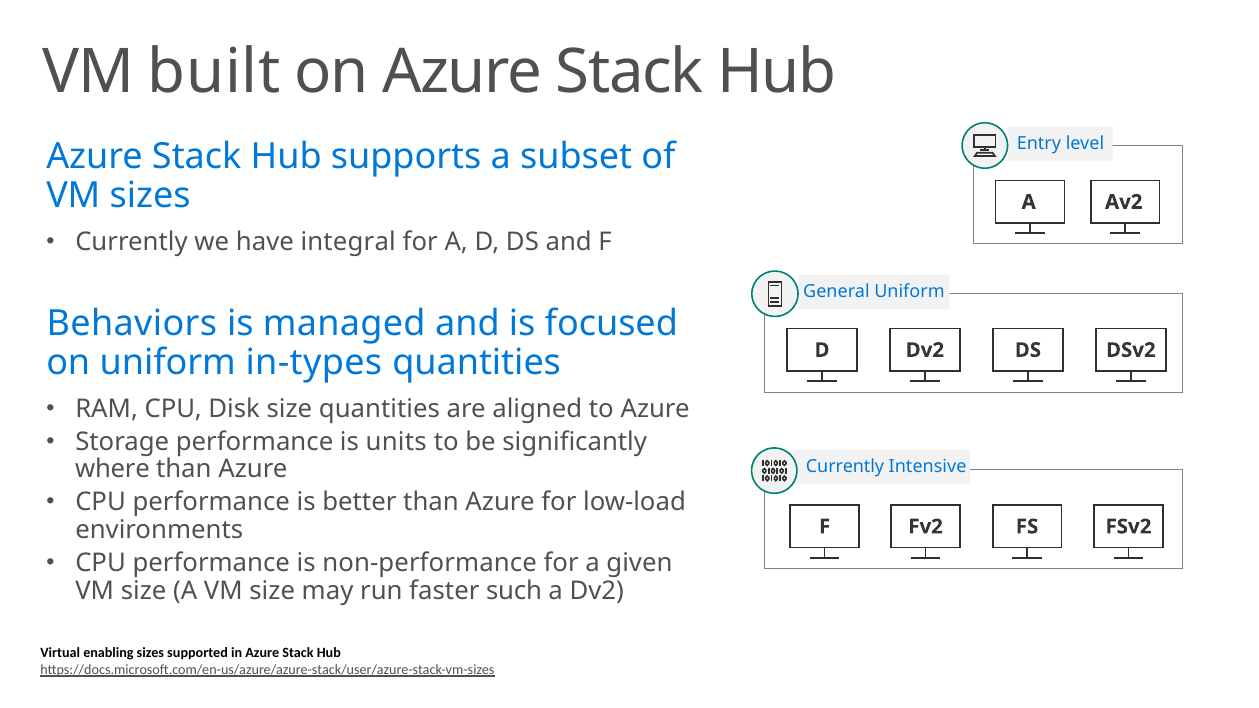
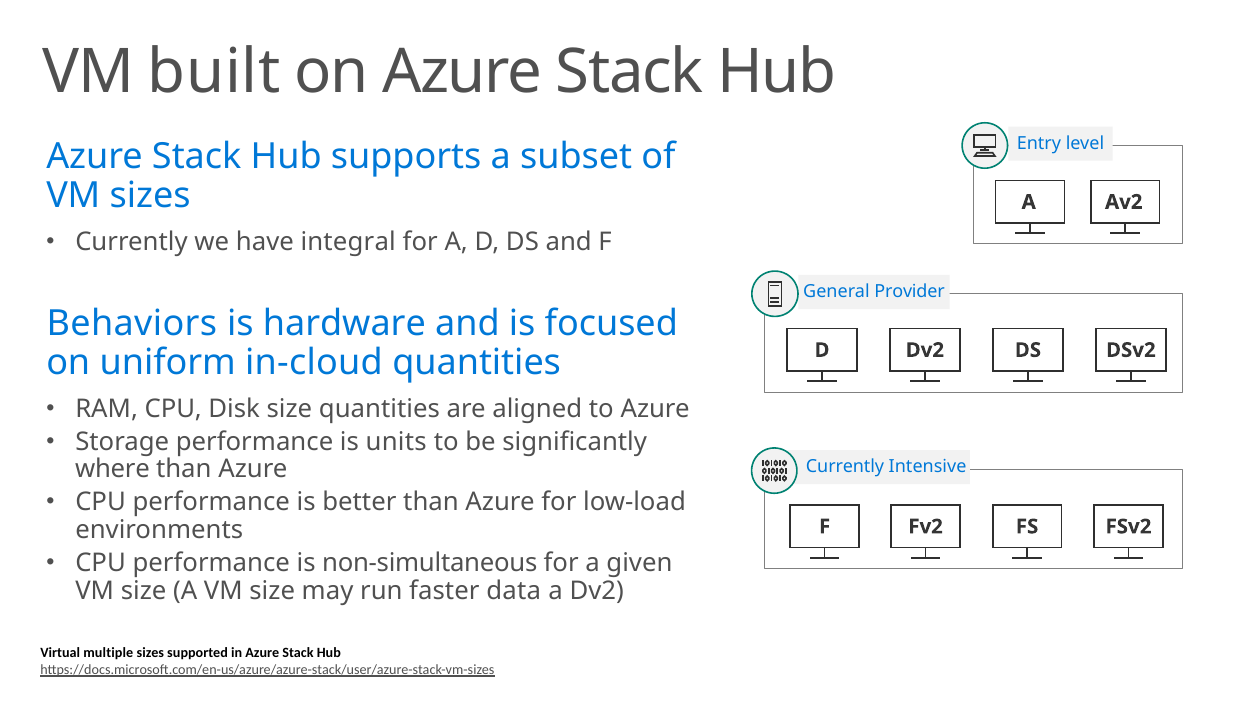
General Uniform: Uniform -> Provider
managed: managed -> hardware
in-types: in-types -> in-cloud
non-performance: non-performance -> non-simultaneous
such: such -> data
enabling: enabling -> multiple
